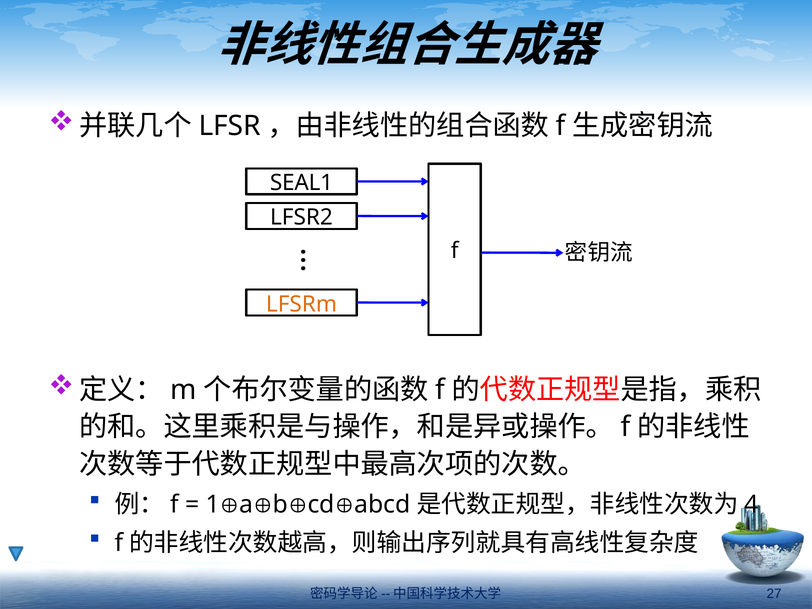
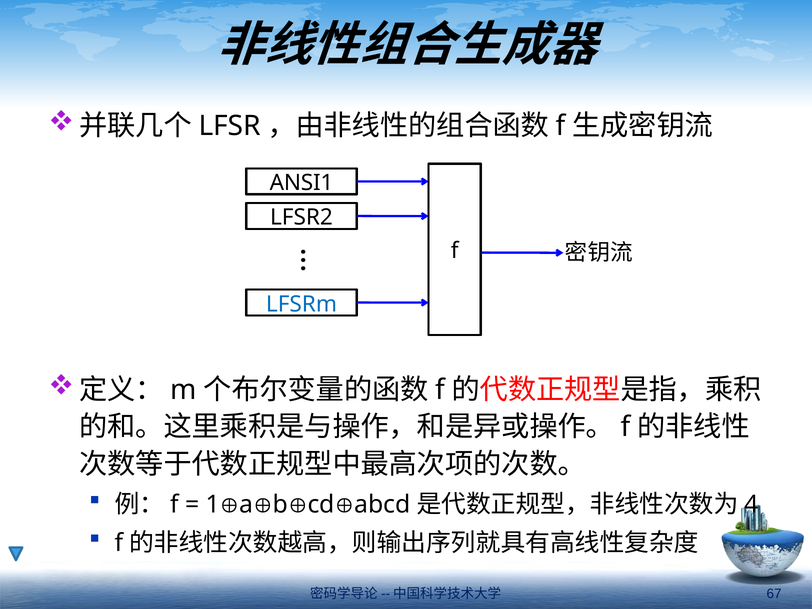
SEAL1: SEAL1 -> ANSI1
LFSRm colour: orange -> blue
27: 27 -> 67
